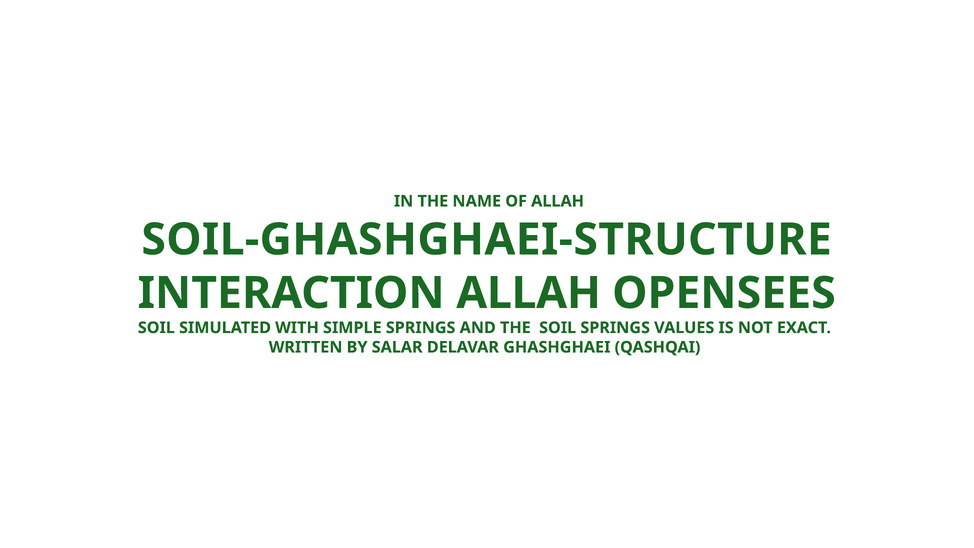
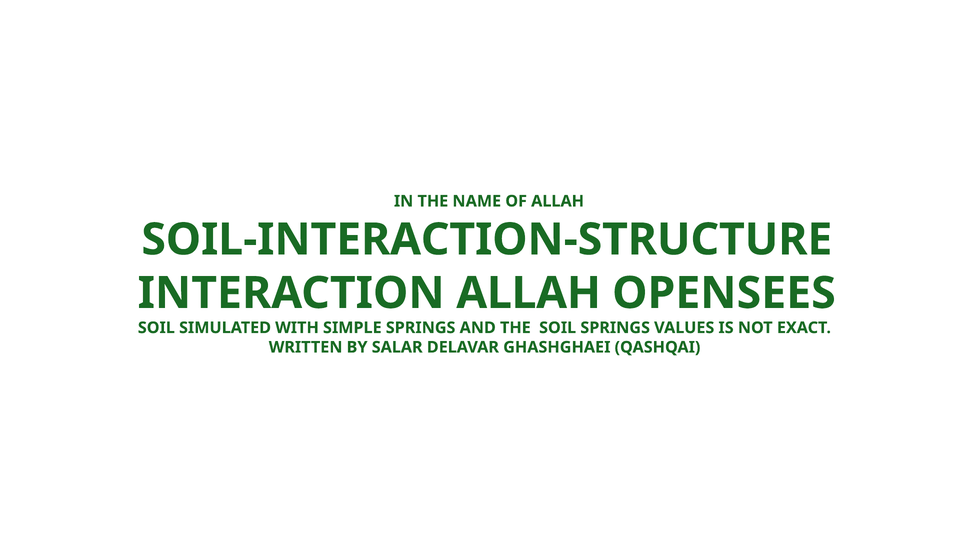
SOIL-GHASHGHAEI-STRUCTURE: SOIL-GHASHGHAEI-STRUCTURE -> SOIL-INTERACTION-STRUCTURE
